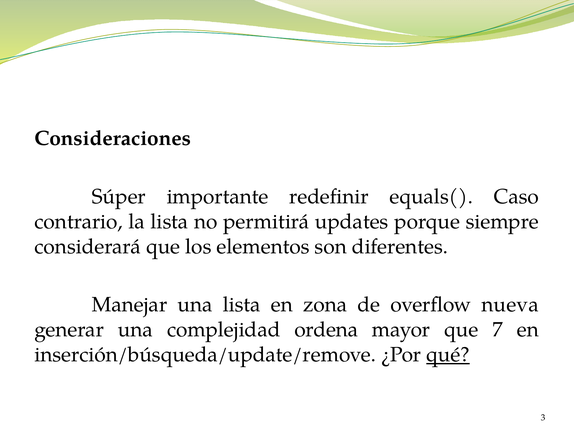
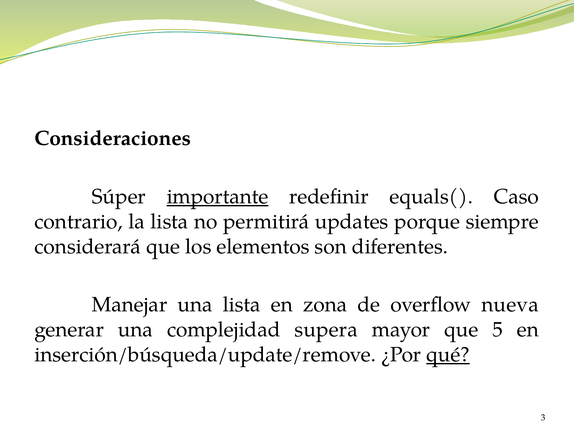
importante underline: none -> present
ordena: ordena -> supera
7: 7 -> 5
